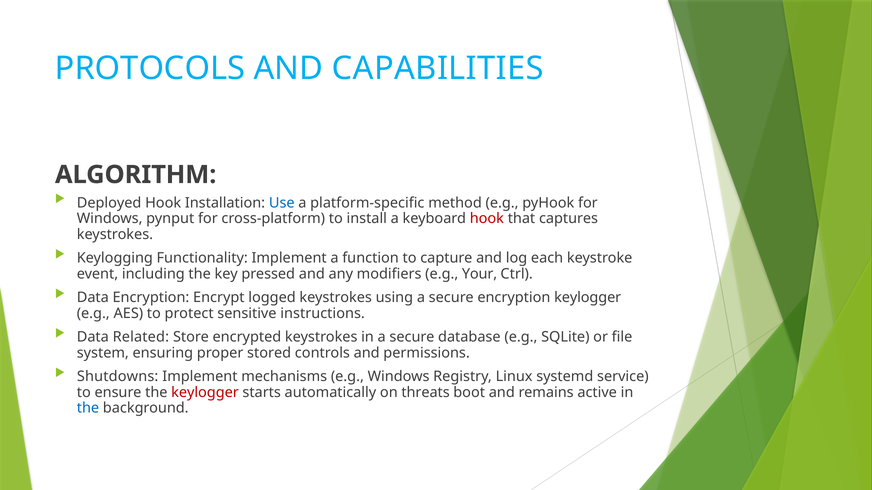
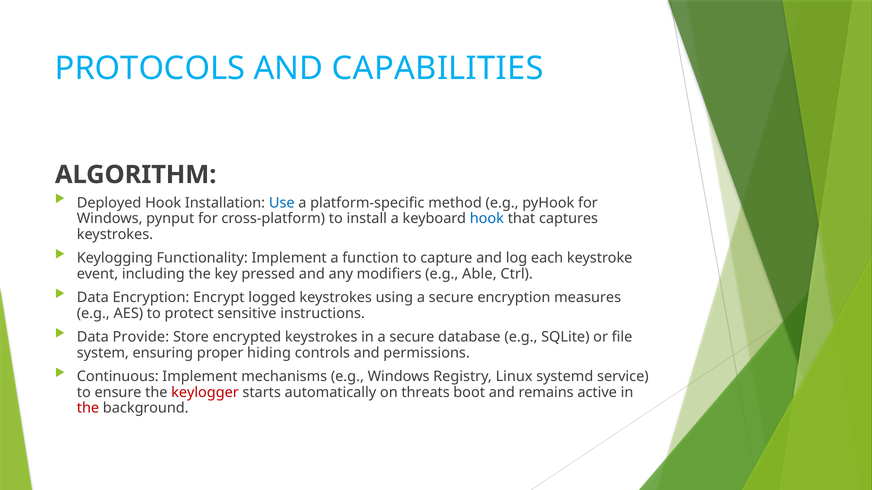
hook at (487, 219) colour: red -> blue
Your: Your -> Able
encryption keylogger: keylogger -> measures
Related: Related -> Provide
stored: stored -> hiding
Shutdowns: Shutdowns -> Continuous
the at (88, 408) colour: blue -> red
